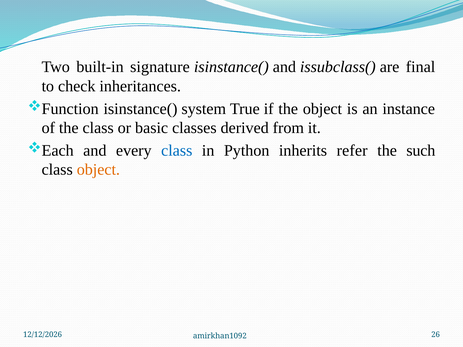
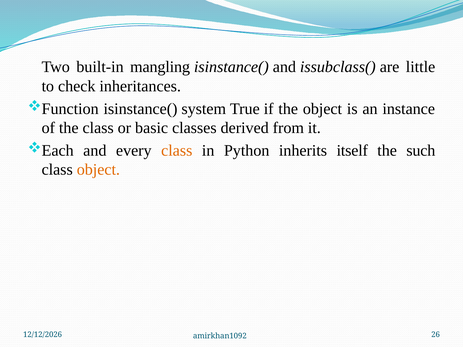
signature: signature -> mangling
final: final -> little
class at (177, 151) colour: blue -> orange
refer: refer -> itself
